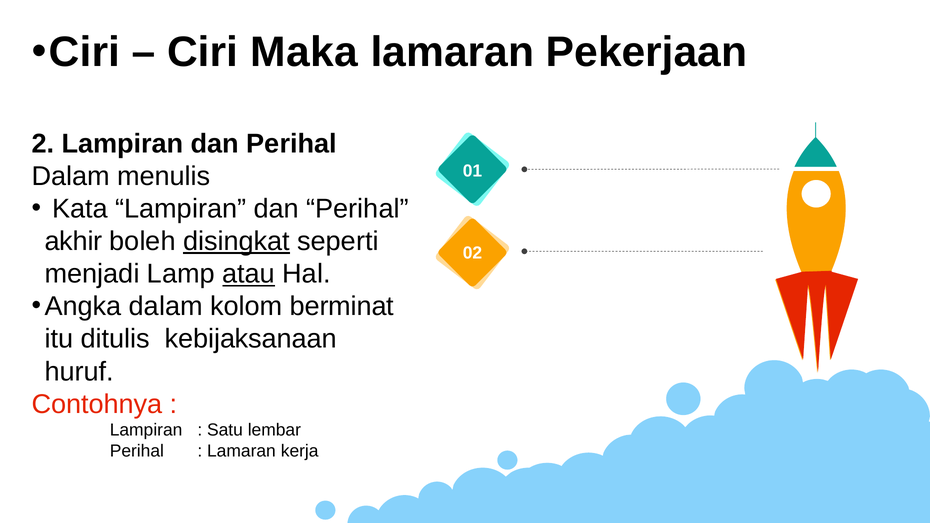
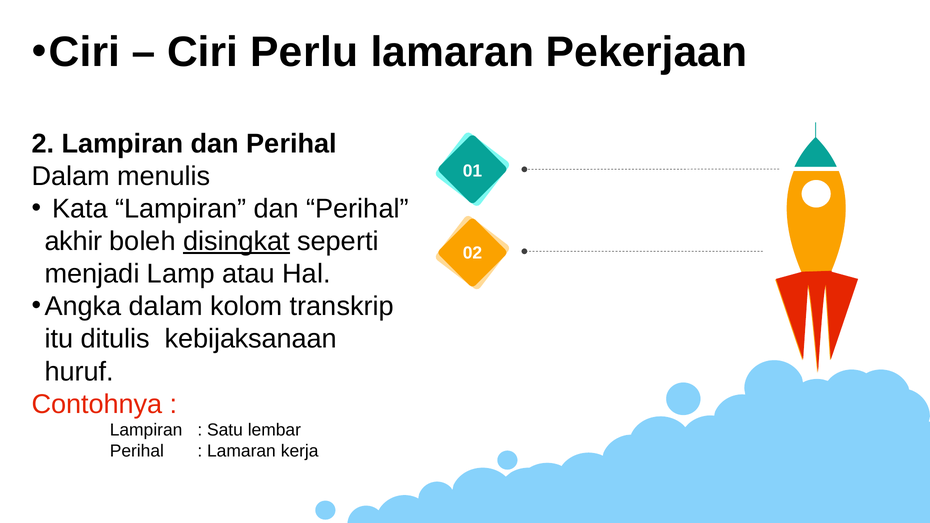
Maka: Maka -> Perlu
atau underline: present -> none
berminat: berminat -> transkrip
